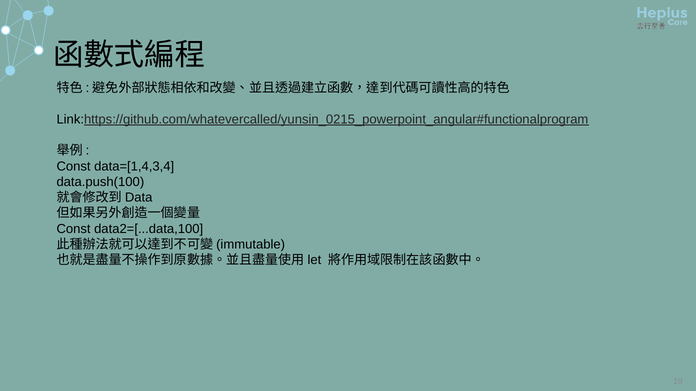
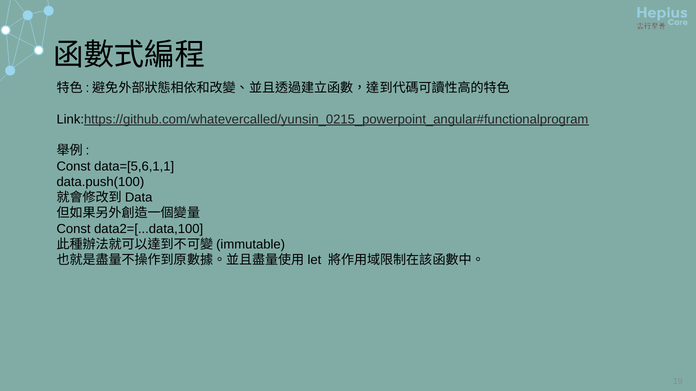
data=[1,4,3,4: data=[1,4,3,4 -> data=[5,6,1,1
